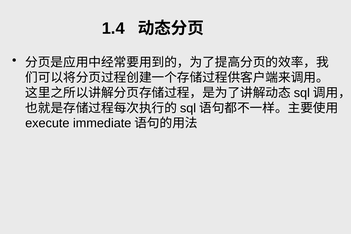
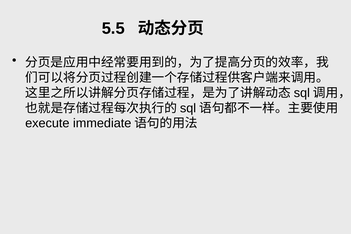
1.4: 1.4 -> 5.5
